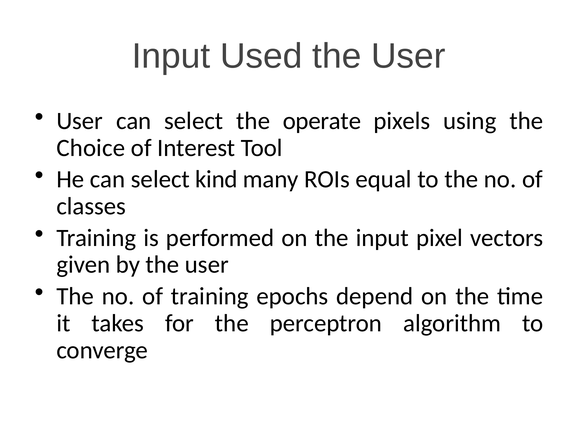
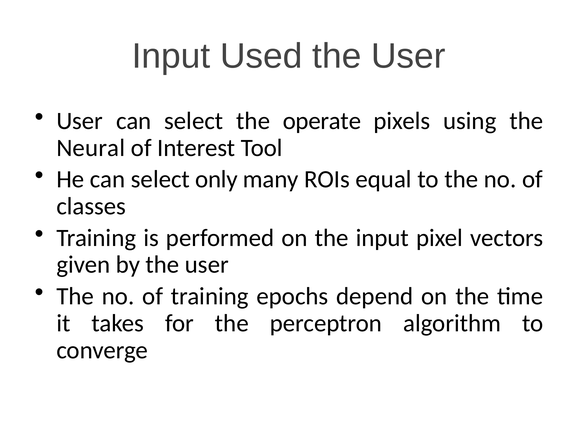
Choice: Choice -> Neural
kind: kind -> only
